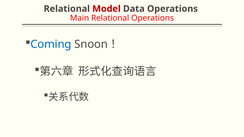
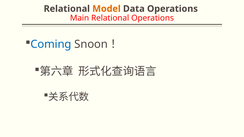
Model colour: red -> orange
